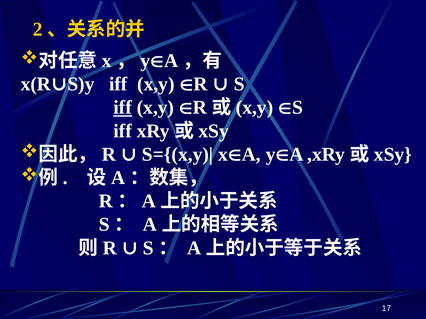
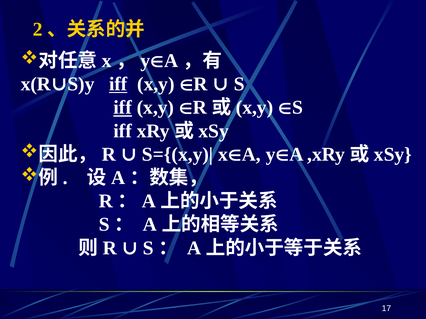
iff at (118, 84) underline: none -> present
